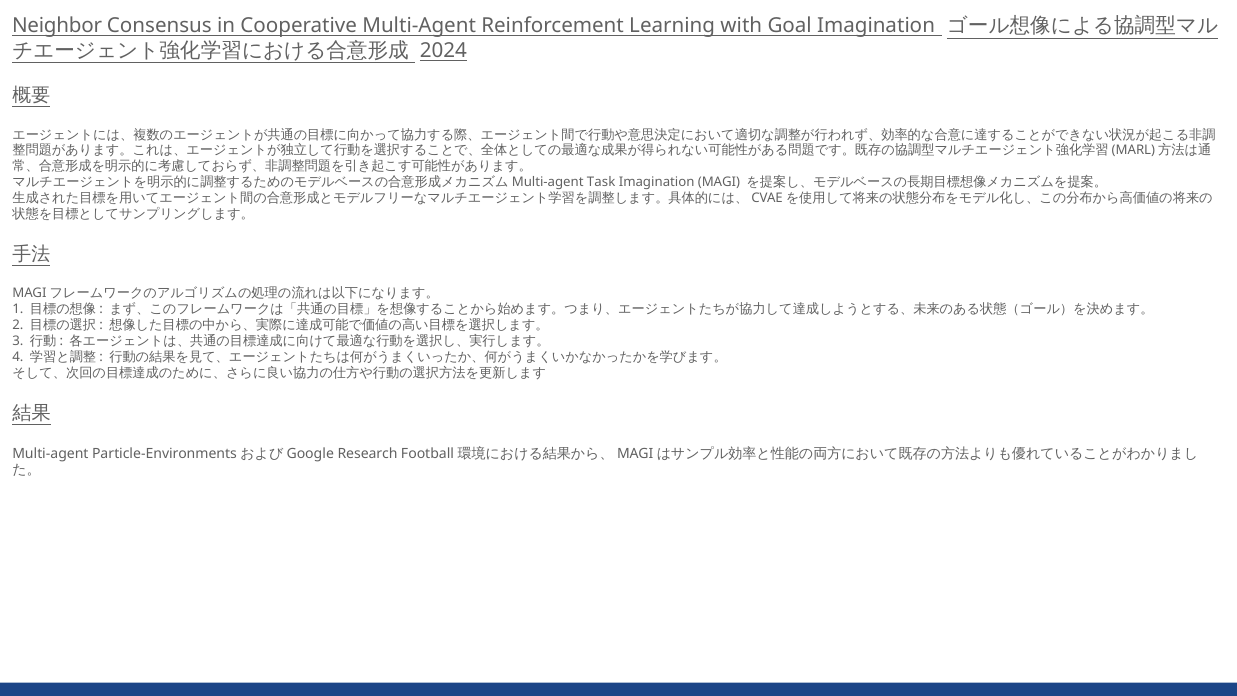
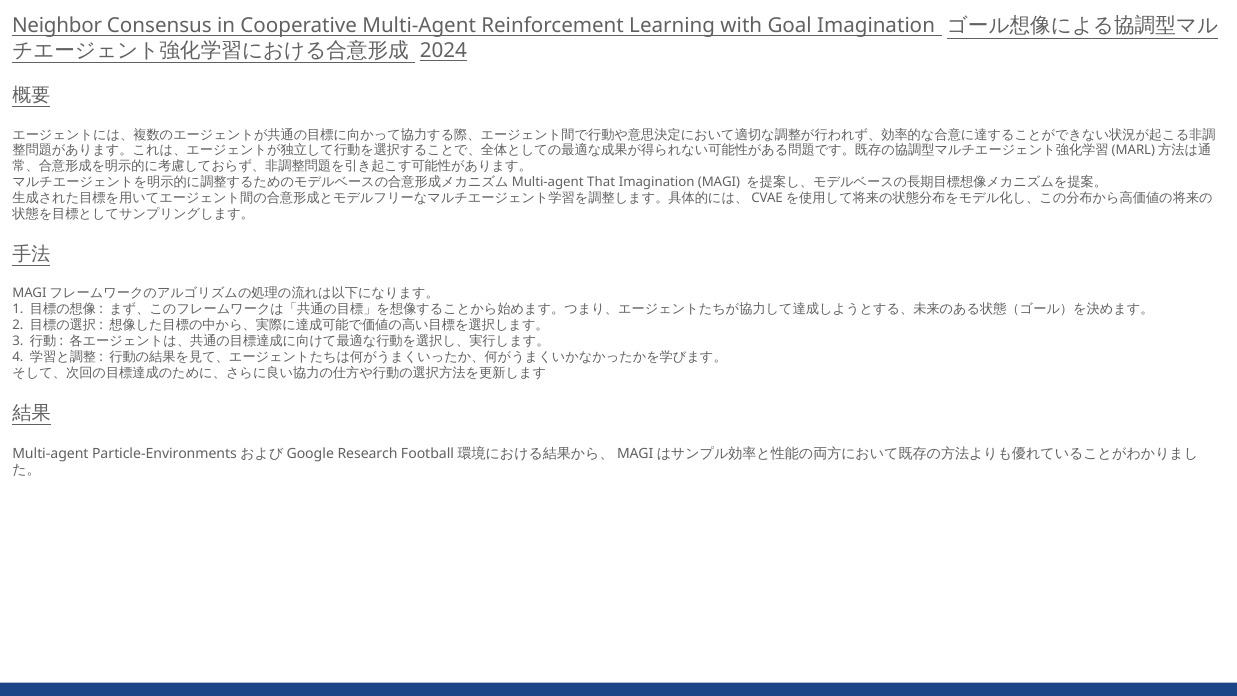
Task: Task -> That
